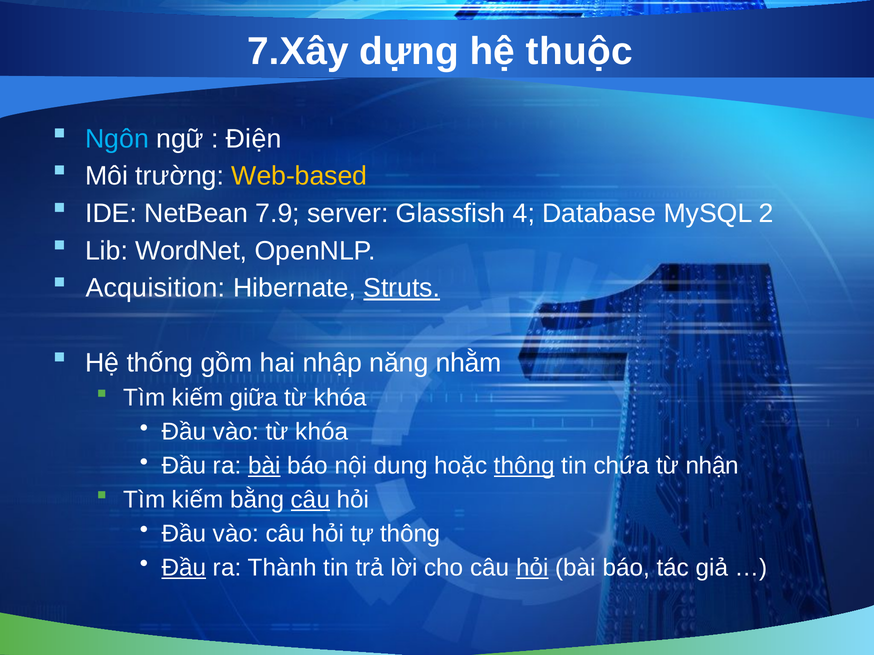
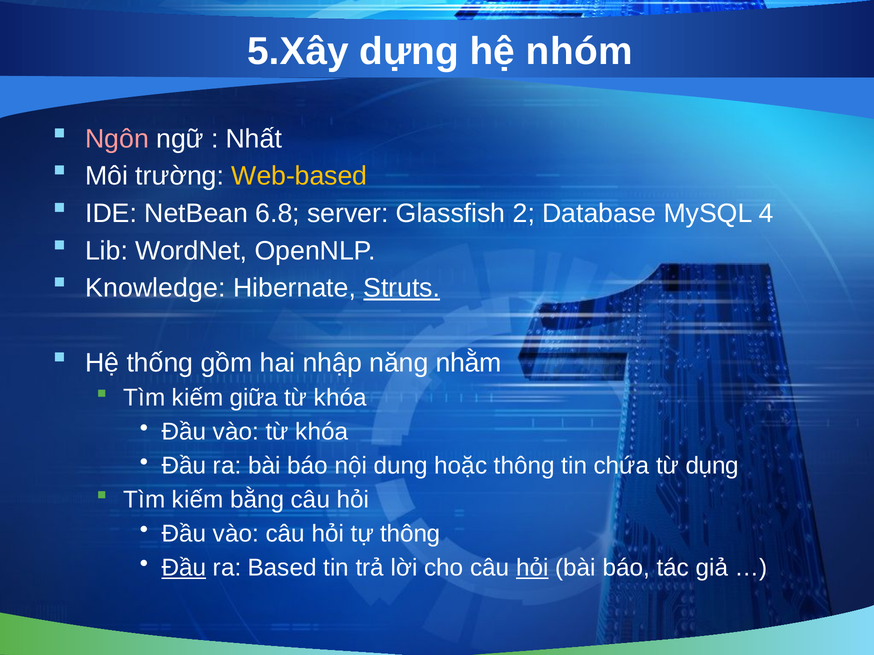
7.Xây: 7.Xây -> 5.Xây
thuộc: thuộc -> nhóm
Ngôn colour: light blue -> pink
Điện: Điện -> Nhất
7.9: 7.9 -> 6.8
4: 4 -> 2
2: 2 -> 4
Acquisition: Acquisition -> Knowledge
bài at (264, 466) underline: present -> none
thông at (524, 466) underline: present -> none
nhận: nhận -> dụng
câu at (310, 500) underline: present -> none
Thành: Thành -> Based
